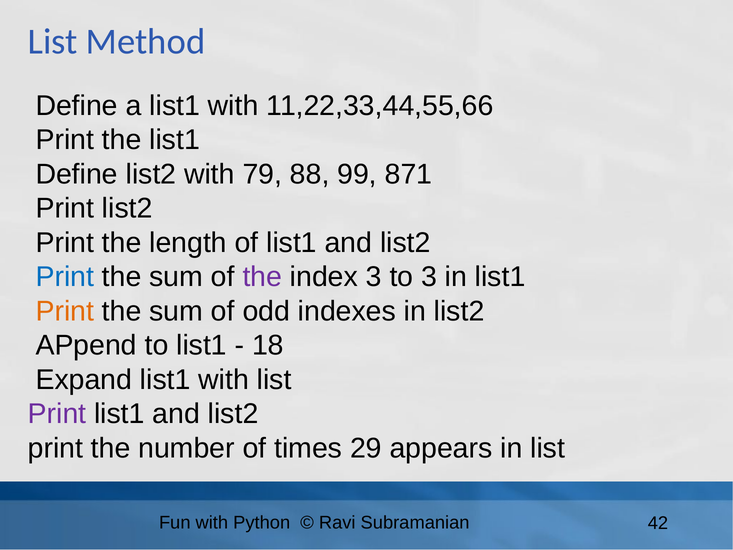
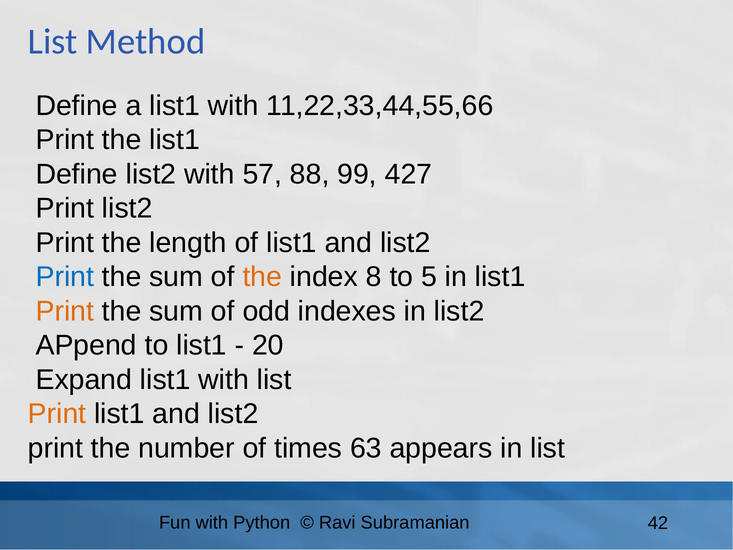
79: 79 -> 57
871: 871 -> 427
the at (262, 277) colour: purple -> orange
index 3: 3 -> 8
to 3: 3 -> 5
18: 18 -> 20
Print at (57, 414) colour: purple -> orange
29: 29 -> 63
